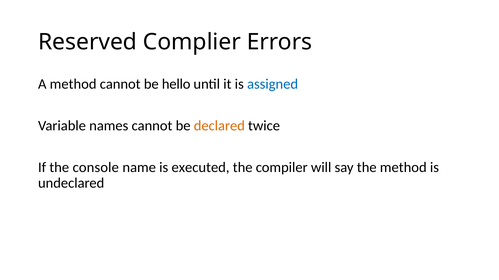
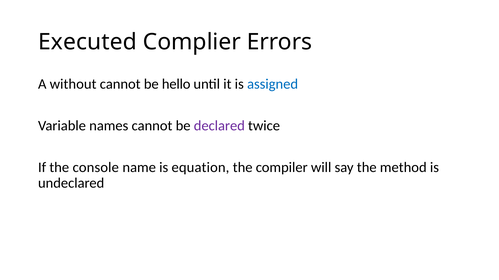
Reserved: Reserved -> Executed
A method: method -> without
declared colour: orange -> purple
executed: executed -> equation
